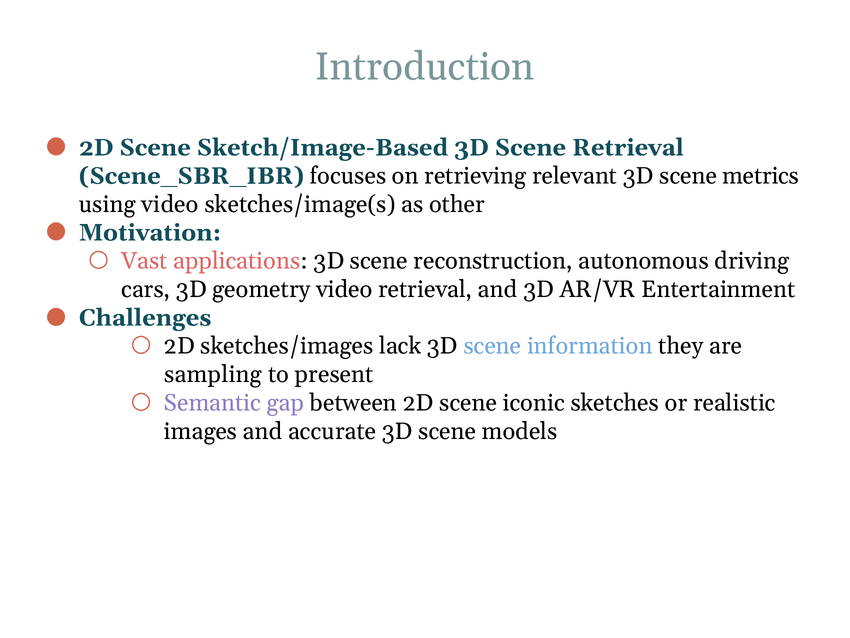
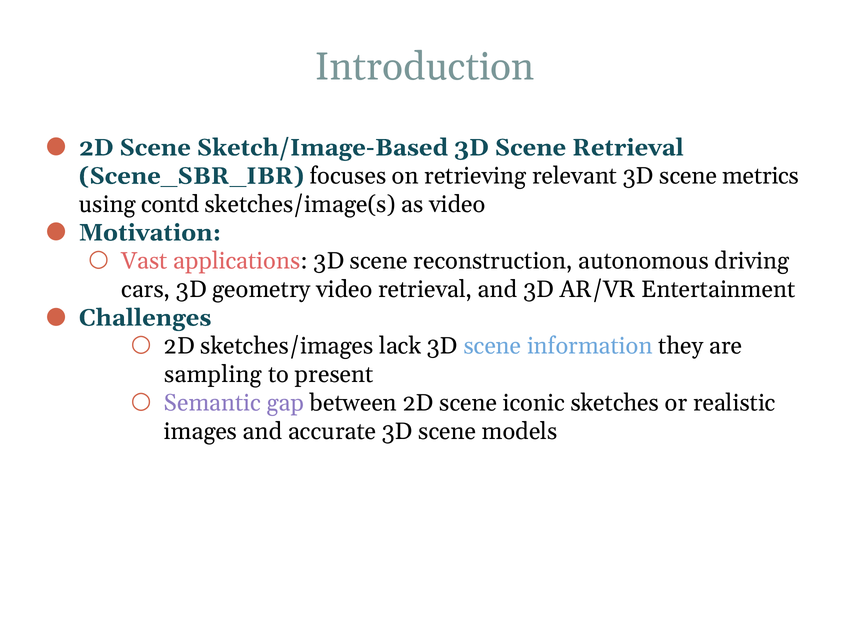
using video: video -> contd
as other: other -> video
